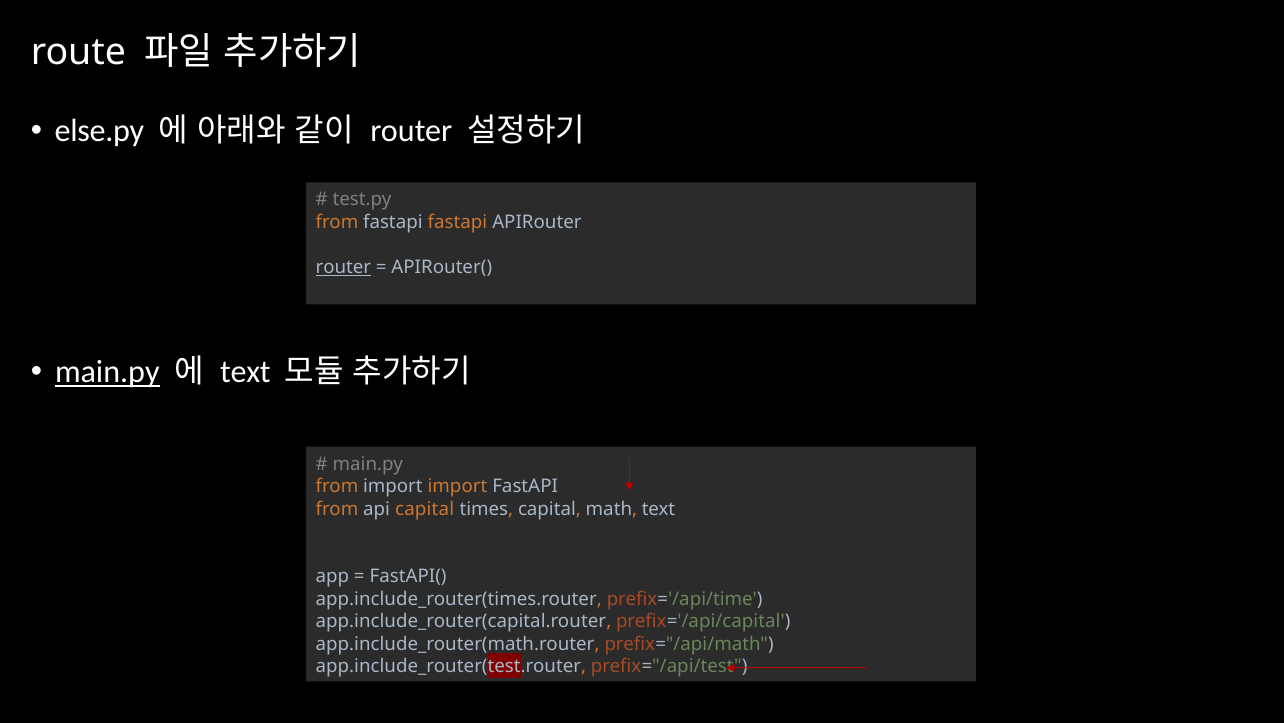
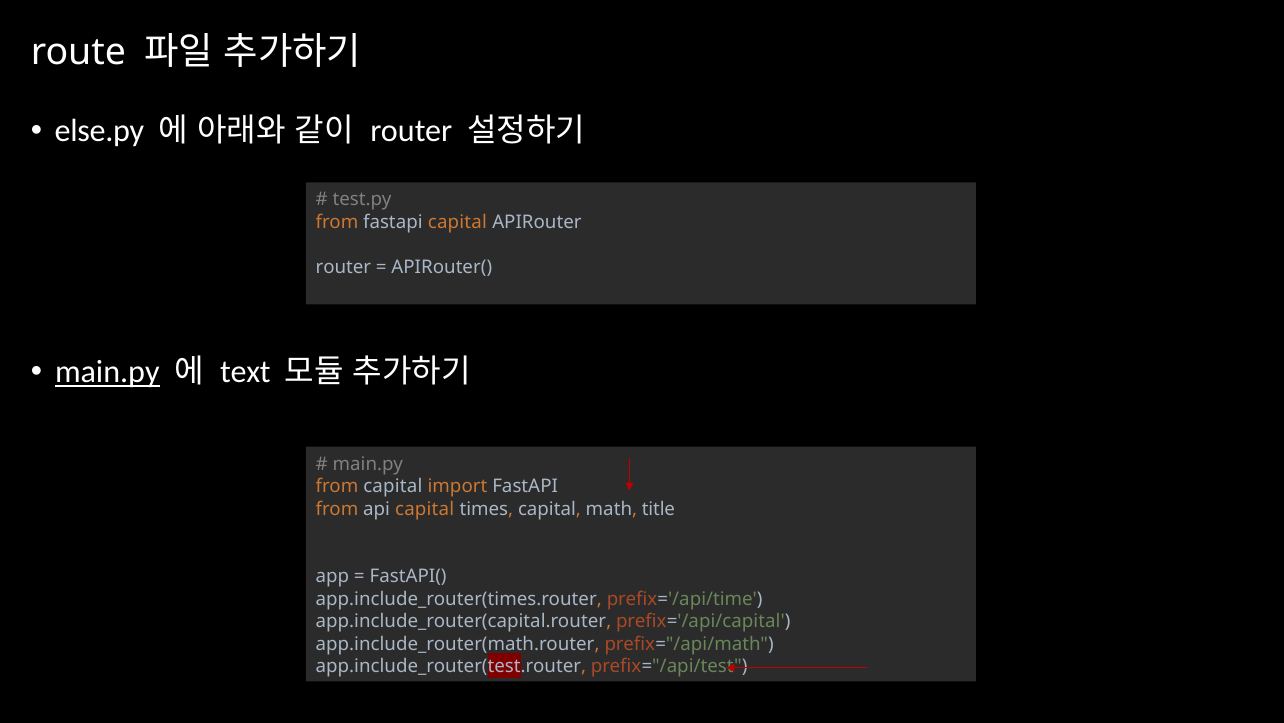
fastapi fastapi: fastapi -> capital
router at (343, 267) underline: present -> none
from import: import -> capital
math text: text -> title
